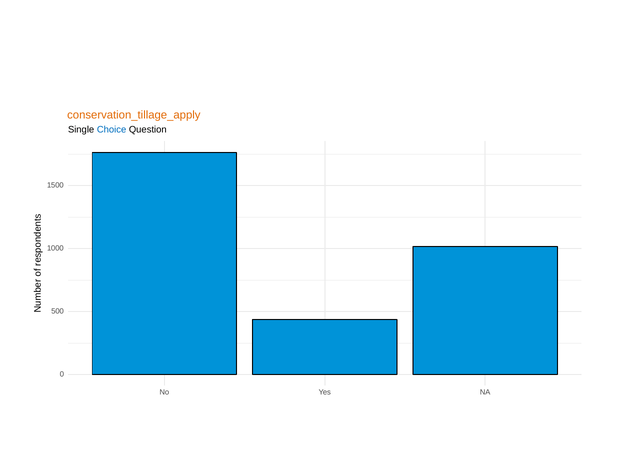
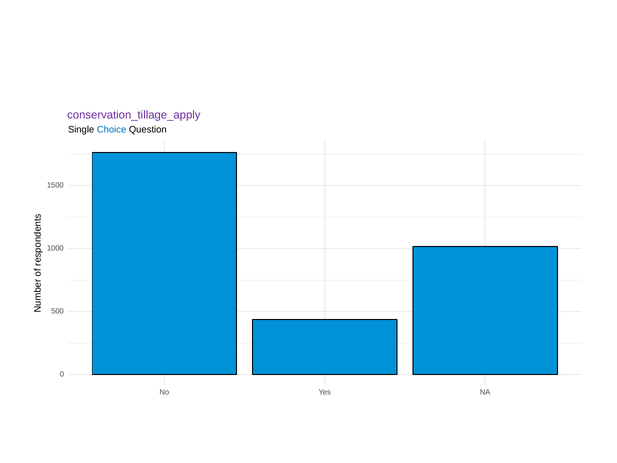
conservation_tillage_apply colour: orange -> purple
